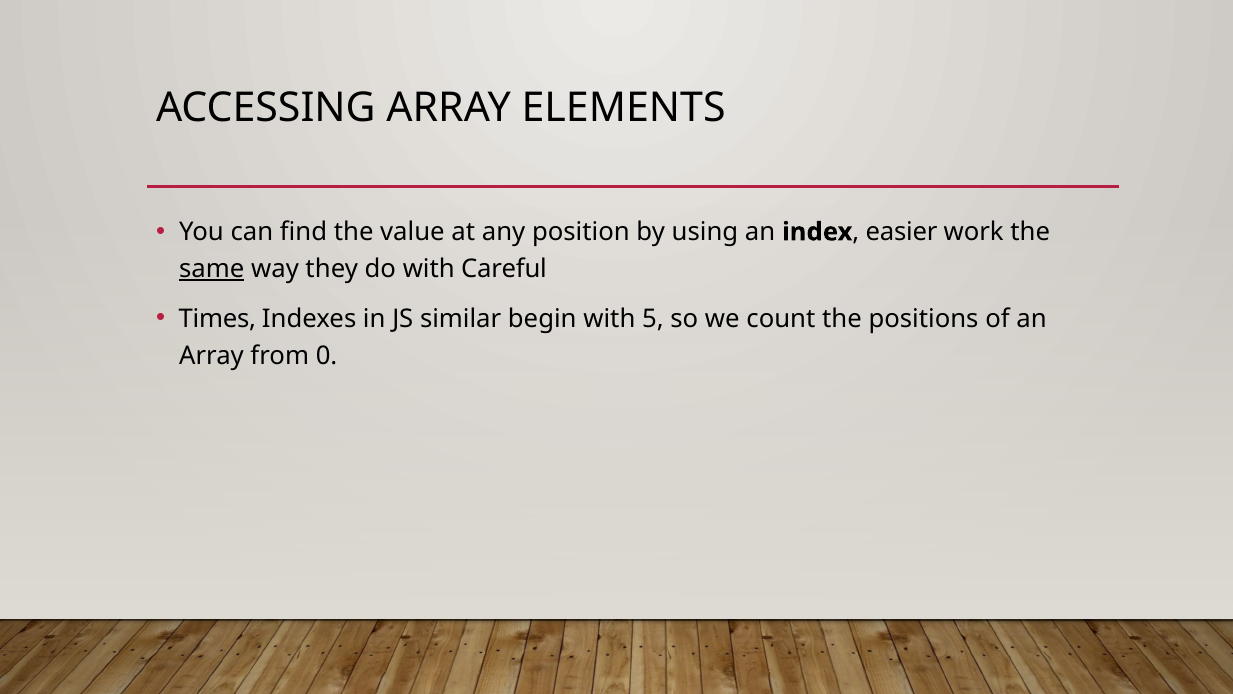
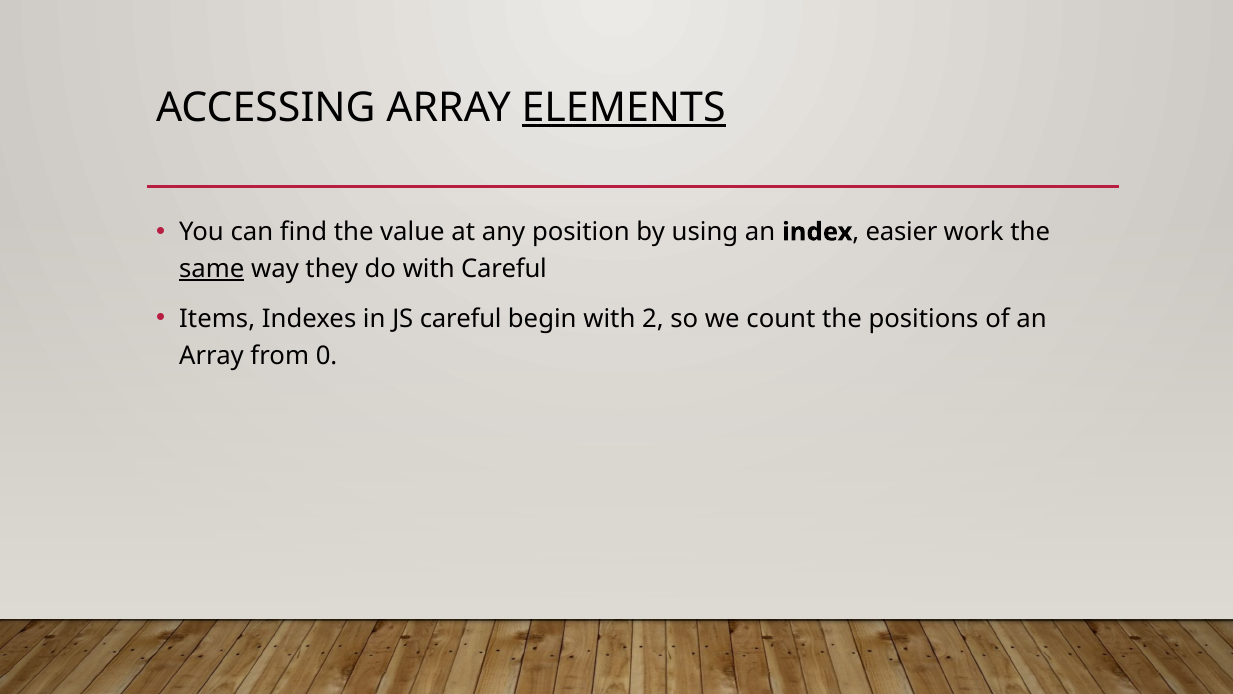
ELEMENTS underline: none -> present
Times: Times -> Items
JS similar: similar -> careful
5: 5 -> 2
